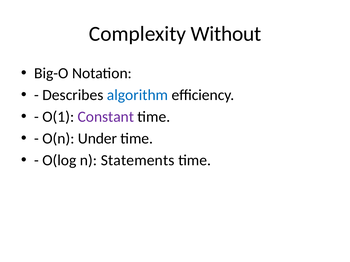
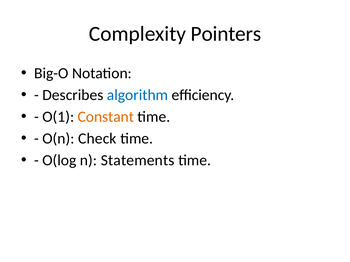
Without: Without -> Pointers
Constant colour: purple -> orange
Under: Under -> Check
